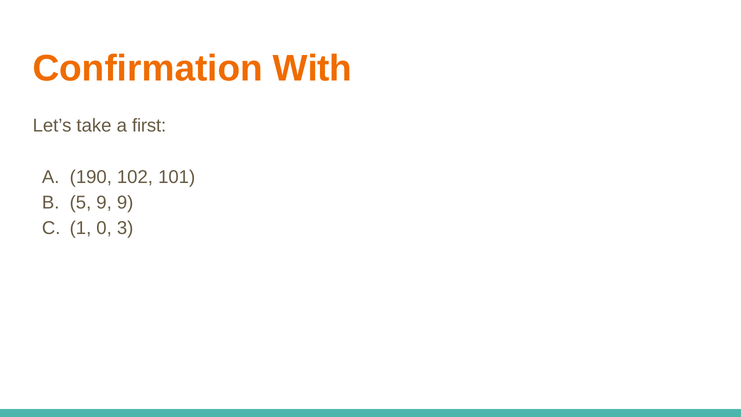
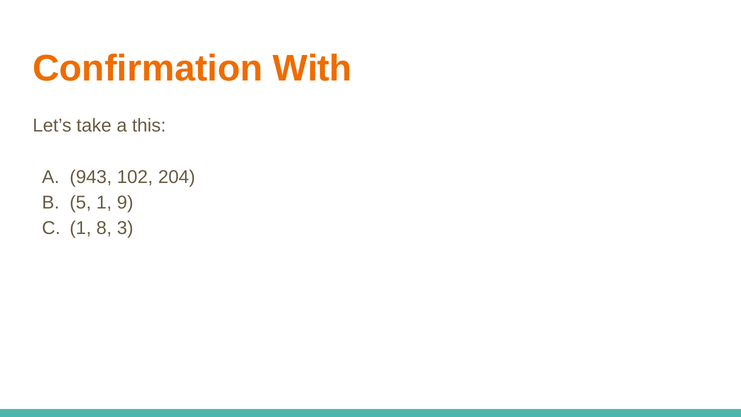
first: first -> this
190: 190 -> 943
101: 101 -> 204
5 9: 9 -> 1
0: 0 -> 8
